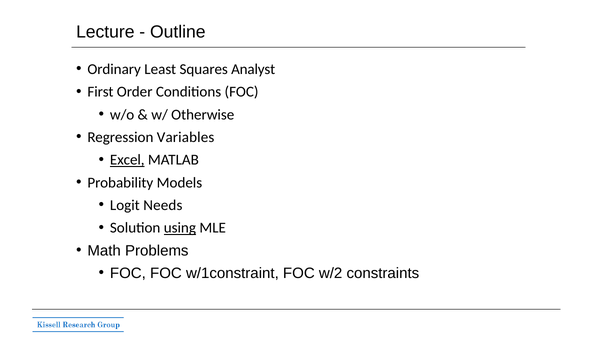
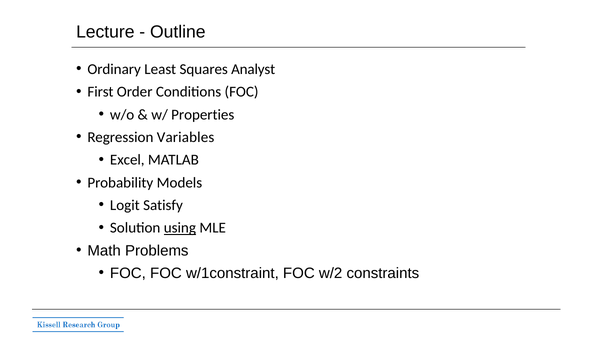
Otherwise: Otherwise -> Properties
Excel underline: present -> none
Needs: Needs -> Satisfy
